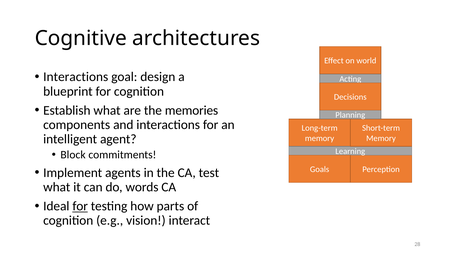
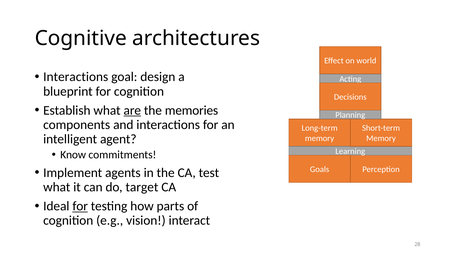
are underline: none -> present
Block: Block -> Know
words: words -> target
